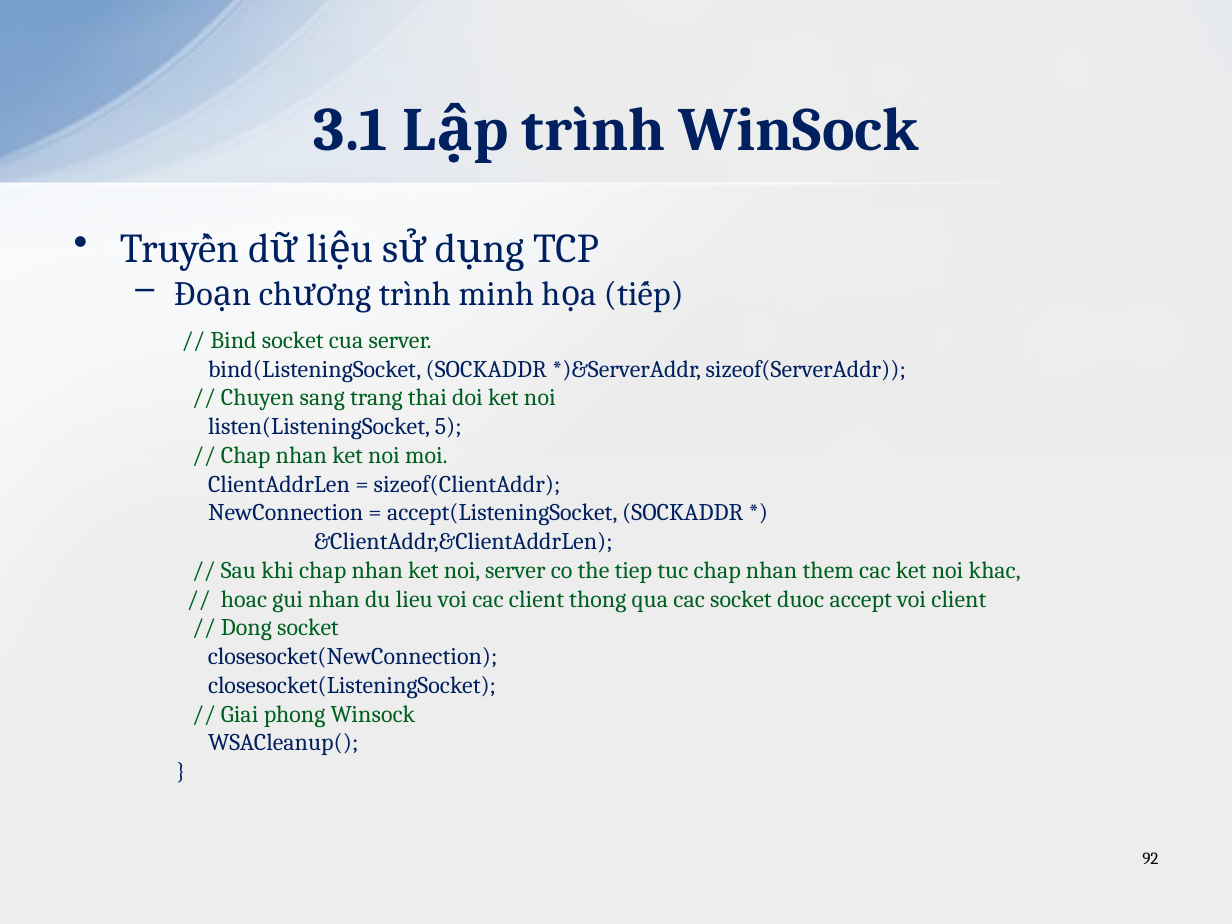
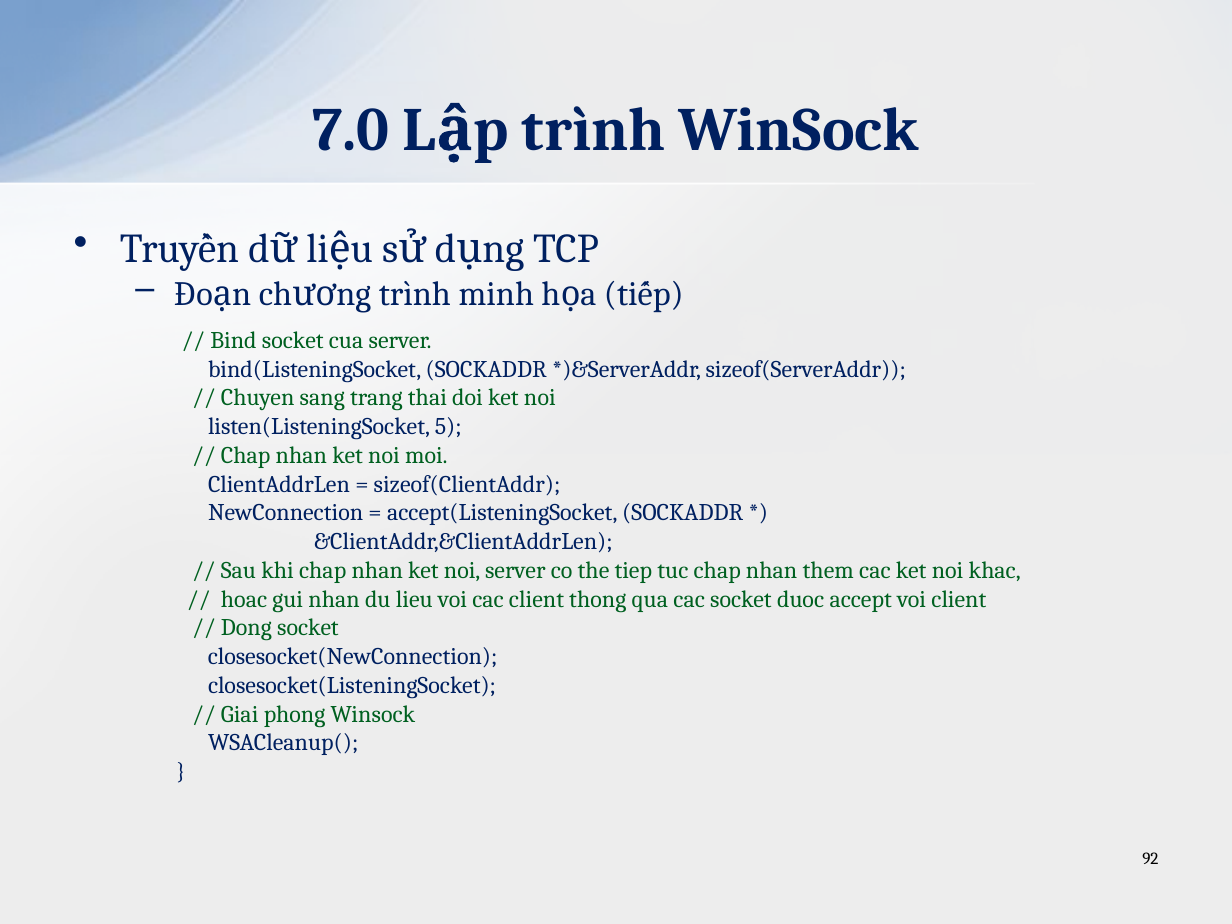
3.1: 3.1 -> 7.0
